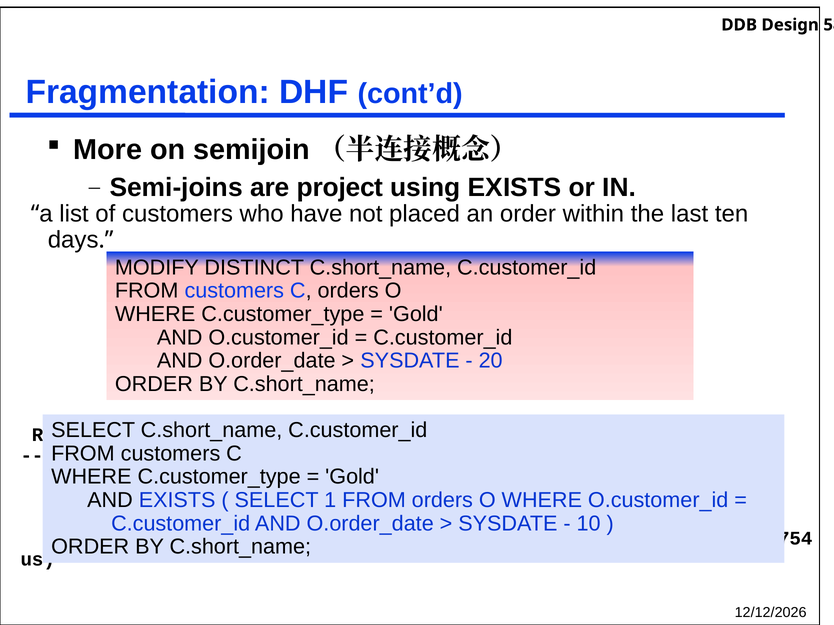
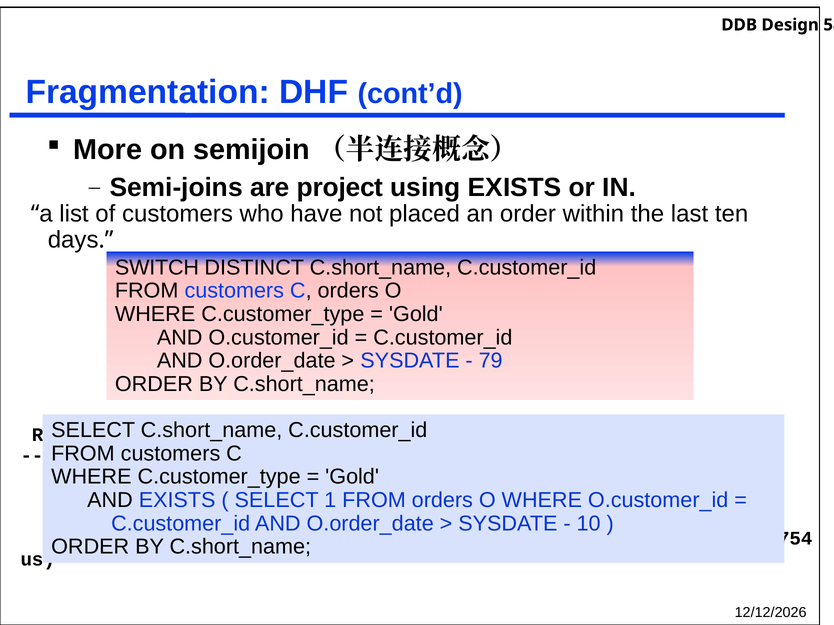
MODIFY: MODIFY -> SWITCH
20: 20 -> 79
